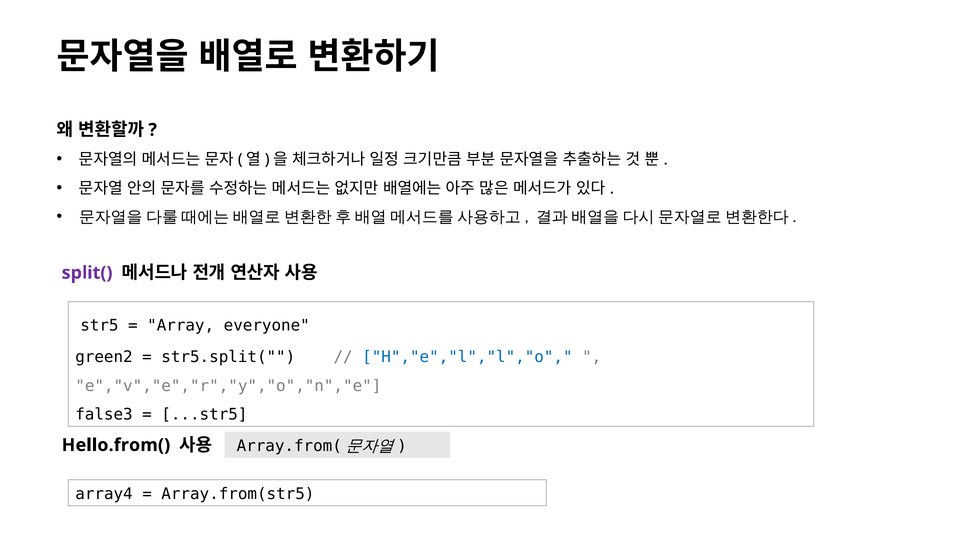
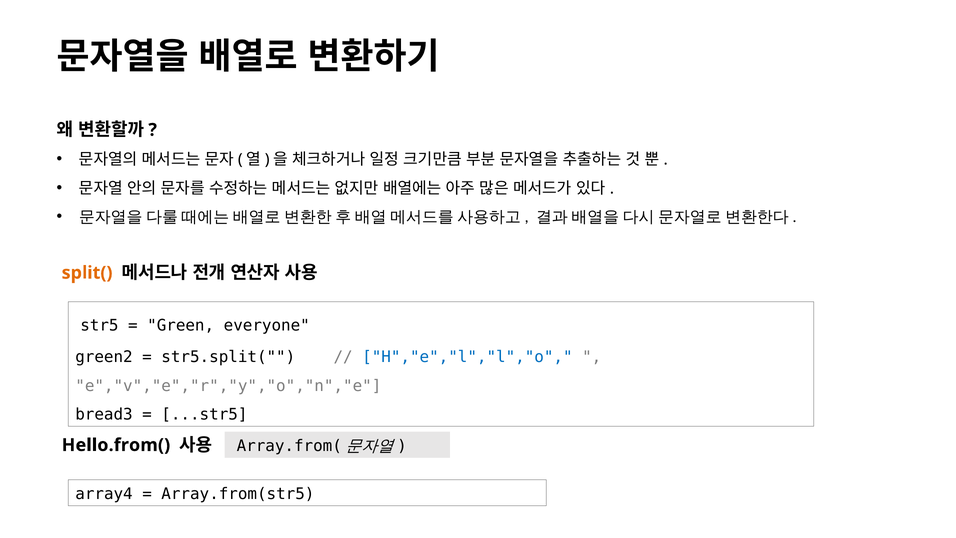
split( colour: purple -> orange
Array: Array -> Green
false3: false3 -> bread3
